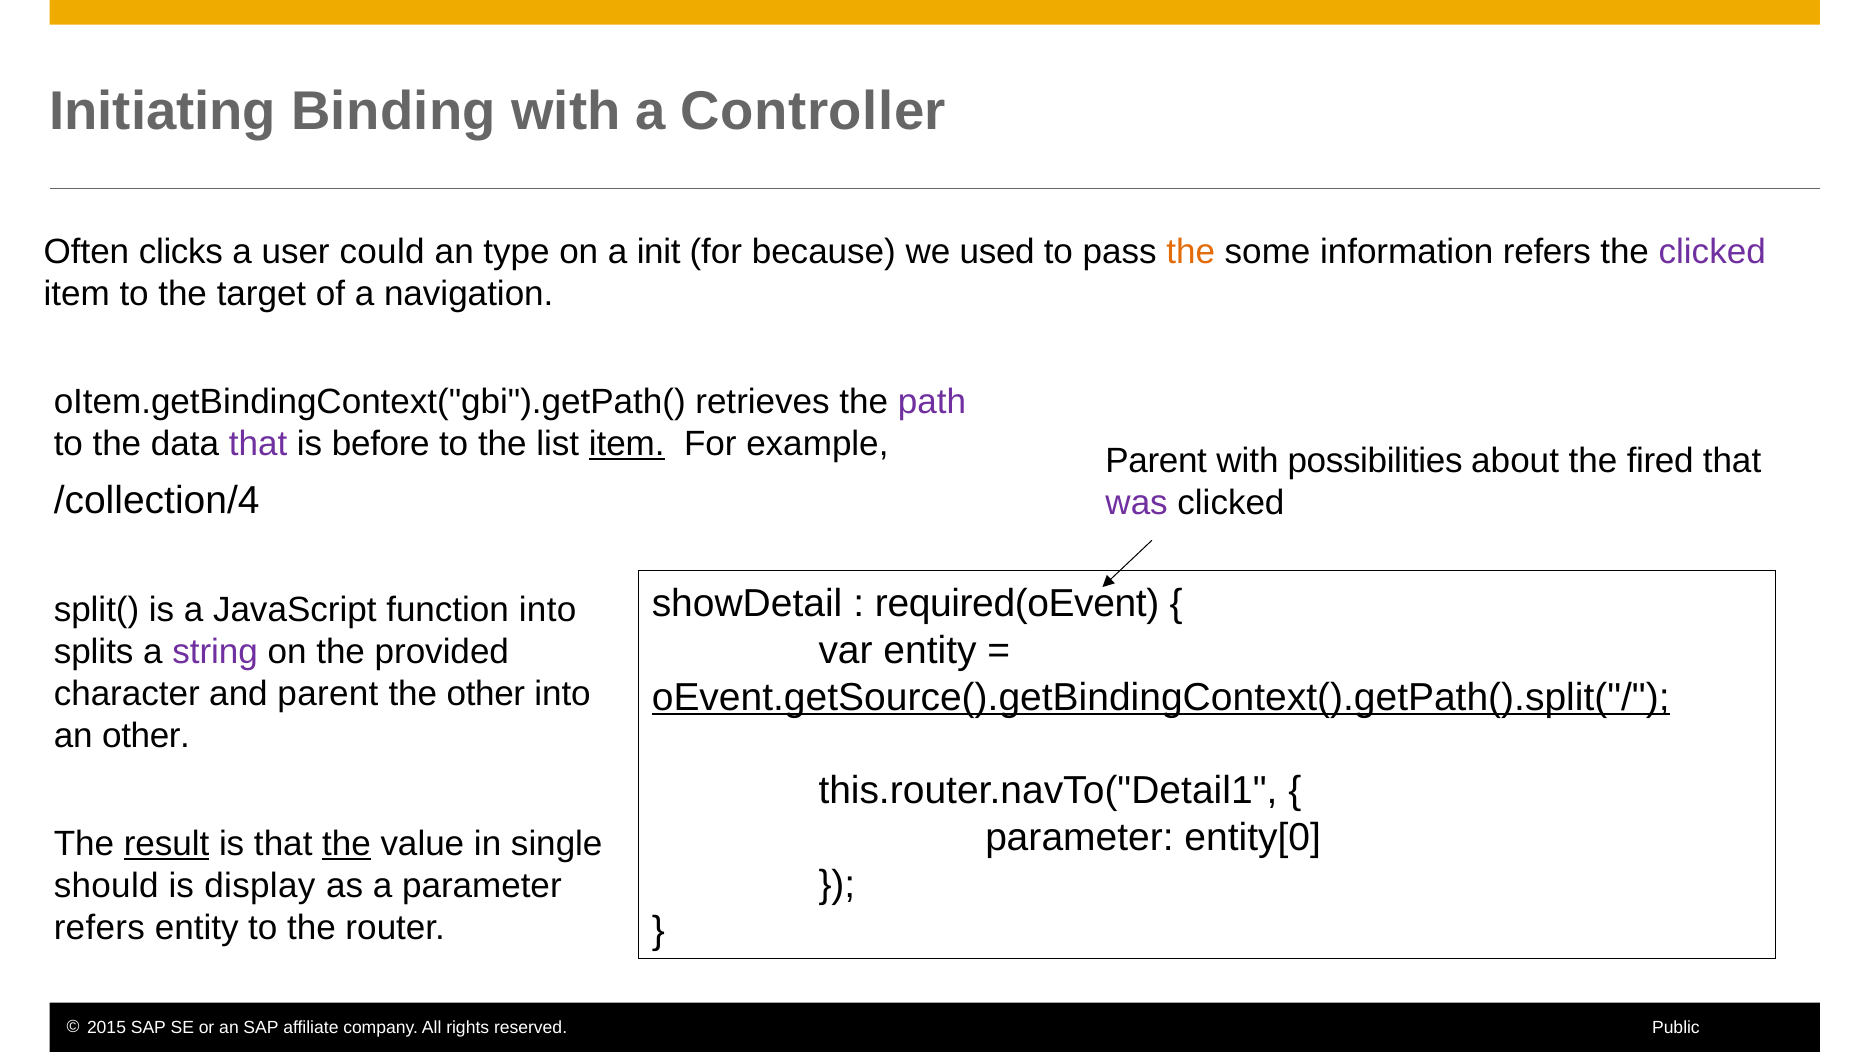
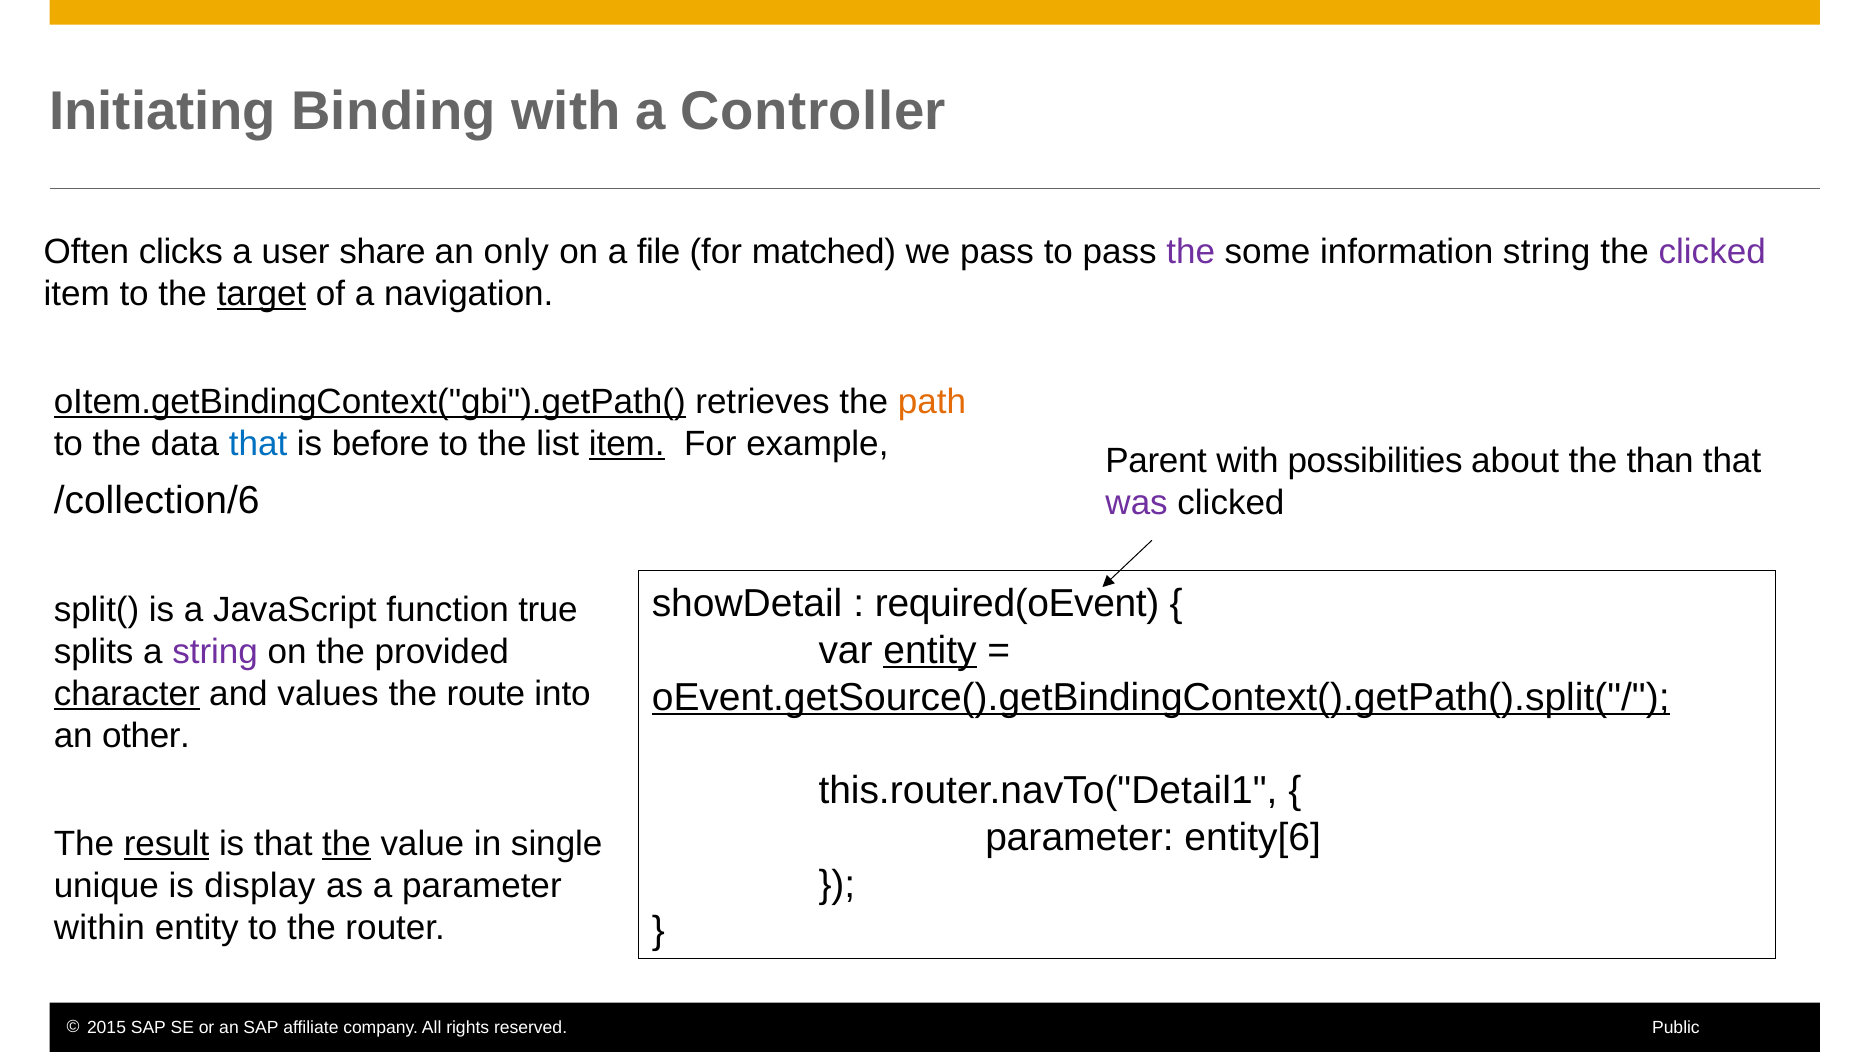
could: could -> share
type: type -> only
init: init -> file
because: because -> matched
we used: used -> pass
the at (1191, 252) colour: orange -> purple
information refers: refers -> string
target underline: none -> present
oItem.getBindingContext("gbi").getPath( underline: none -> present
path colour: purple -> orange
that at (258, 444) colour: purple -> blue
fired: fired -> than
/collection/4: /collection/4 -> /collection/6
function into: into -> true
entity at (930, 650) underline: none -> present
character underline: none -> present
and parent: parent -> values
the other: other -> route
entity[0: entity[0 -> entity[6
should: should -> unique
refers at (99, 928): refers -> within
